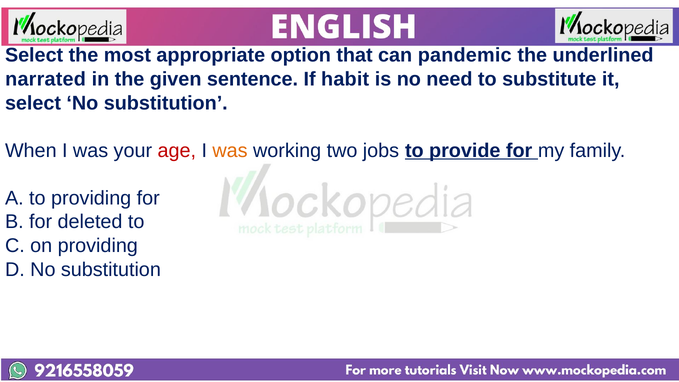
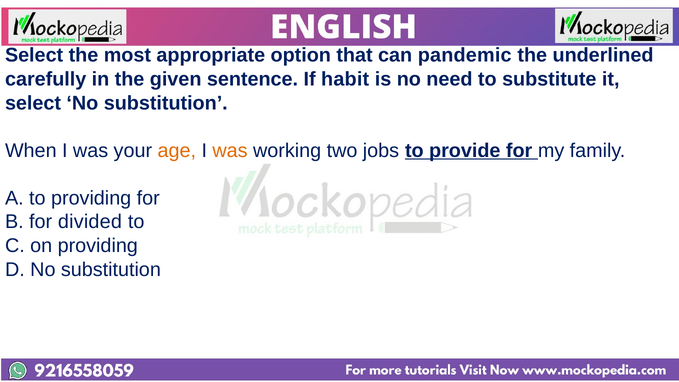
narrated: narrated -> carefully
age colour: red -> orange
deleted: deleted -> divided
